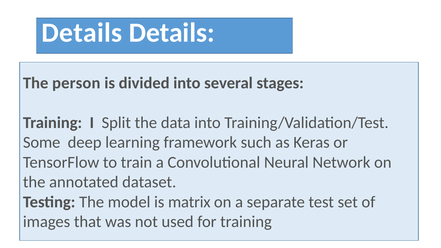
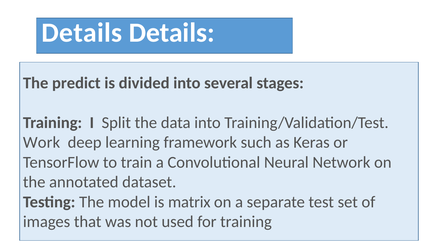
person: person -> predict
Some: Some -> Work
